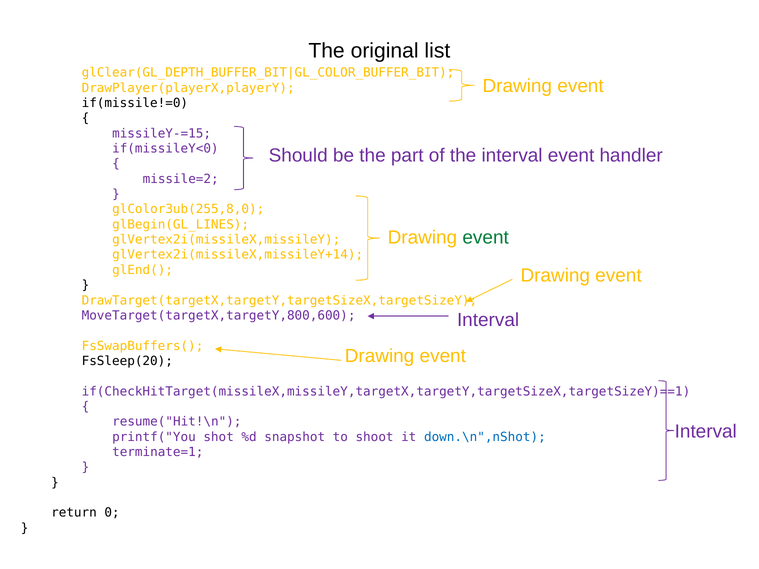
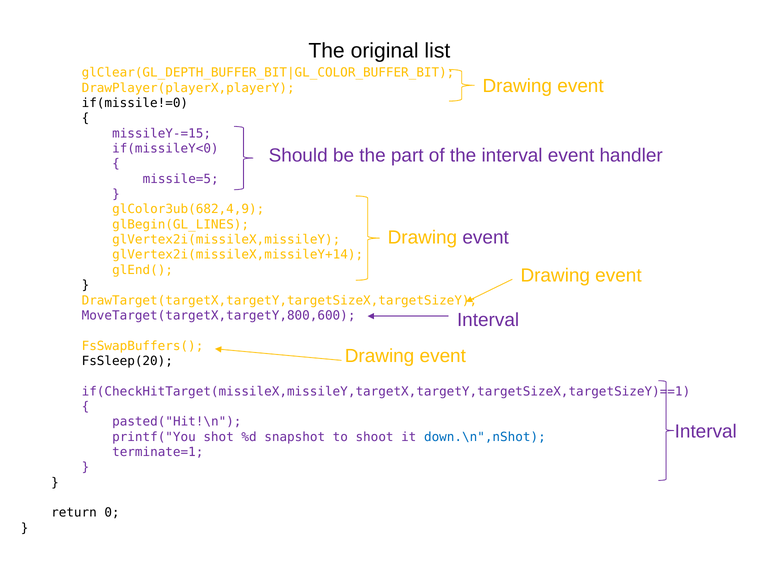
missile=2: missile=2 -> missile=5
glColor3ub(255,8,0: glColor3ub(255,8,0 -> glColor3ub(682,4,9
event at (486, 238) colour: green -> purple
resume("Hit!\n: resume("Hit!\n -> pasted("Hit!\n
